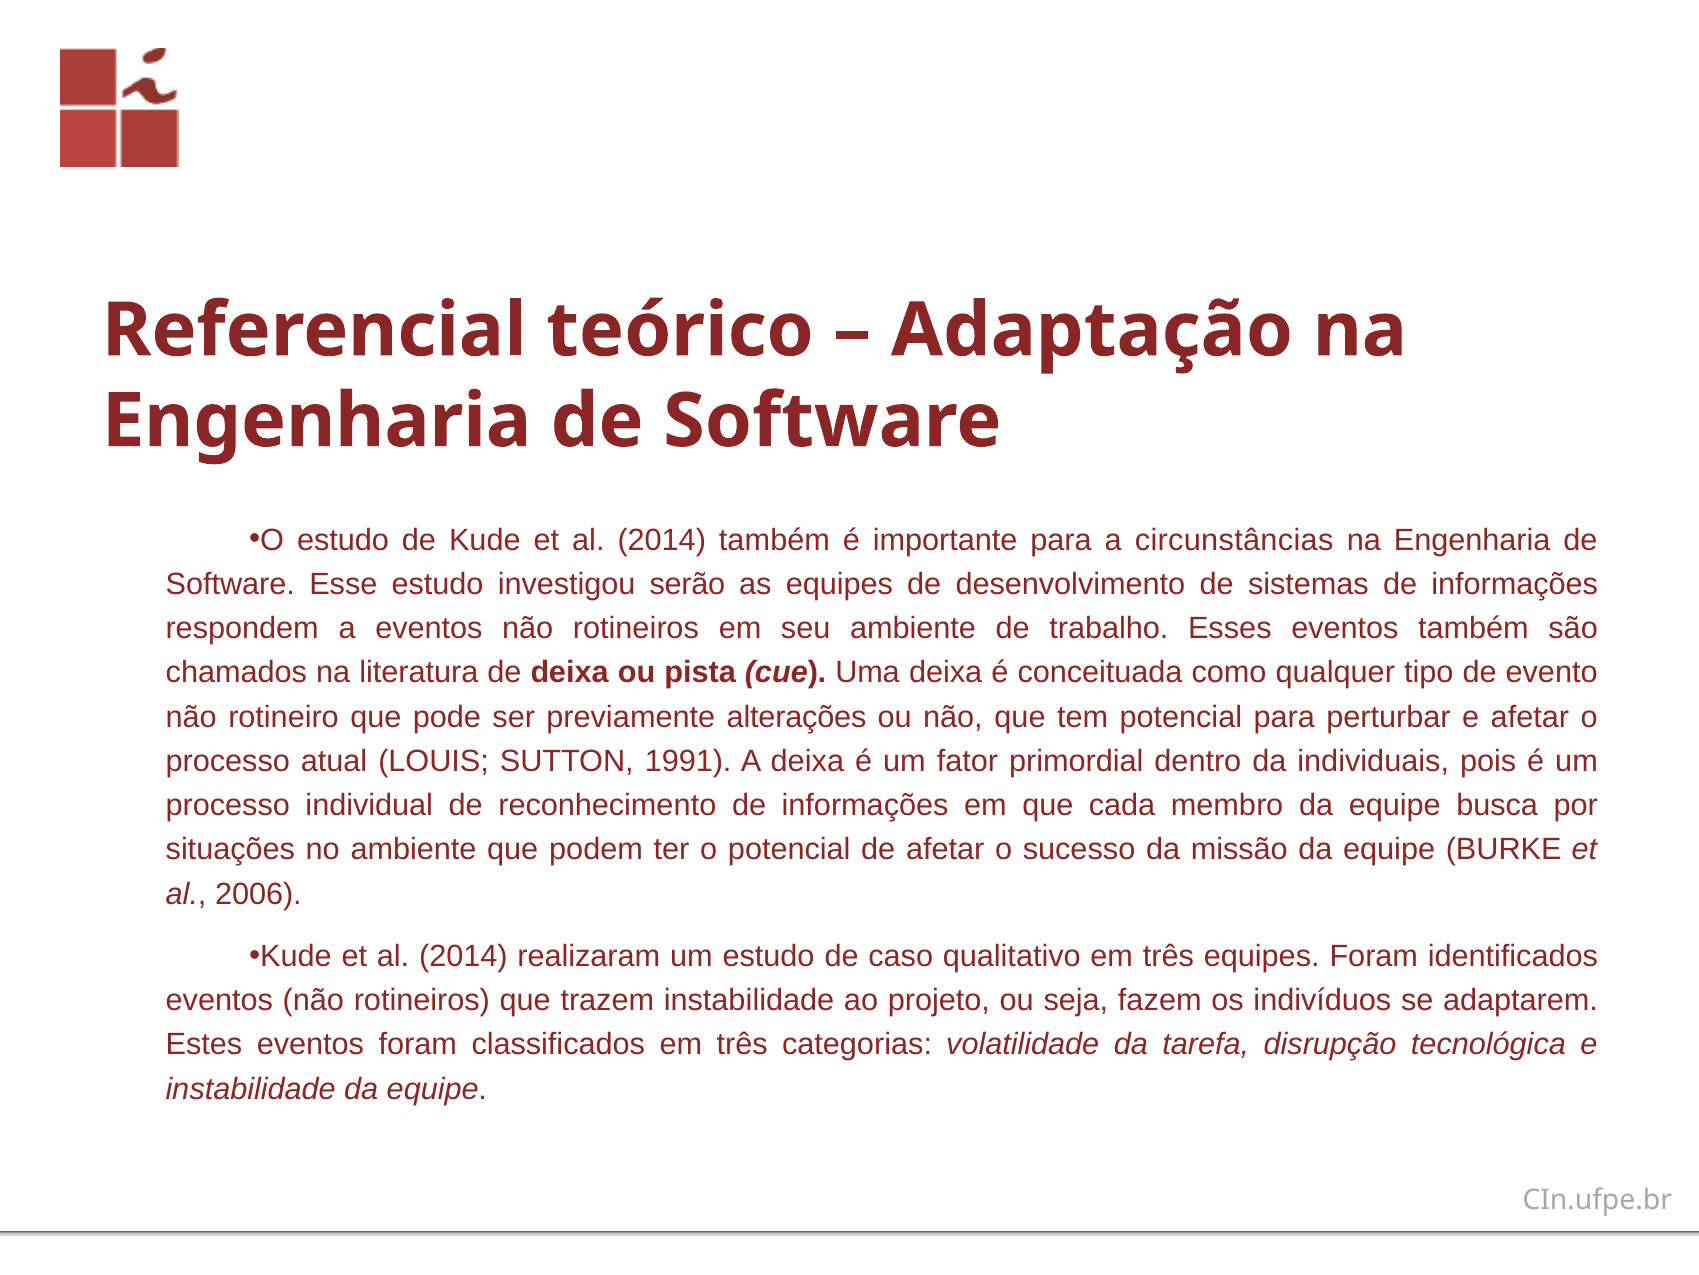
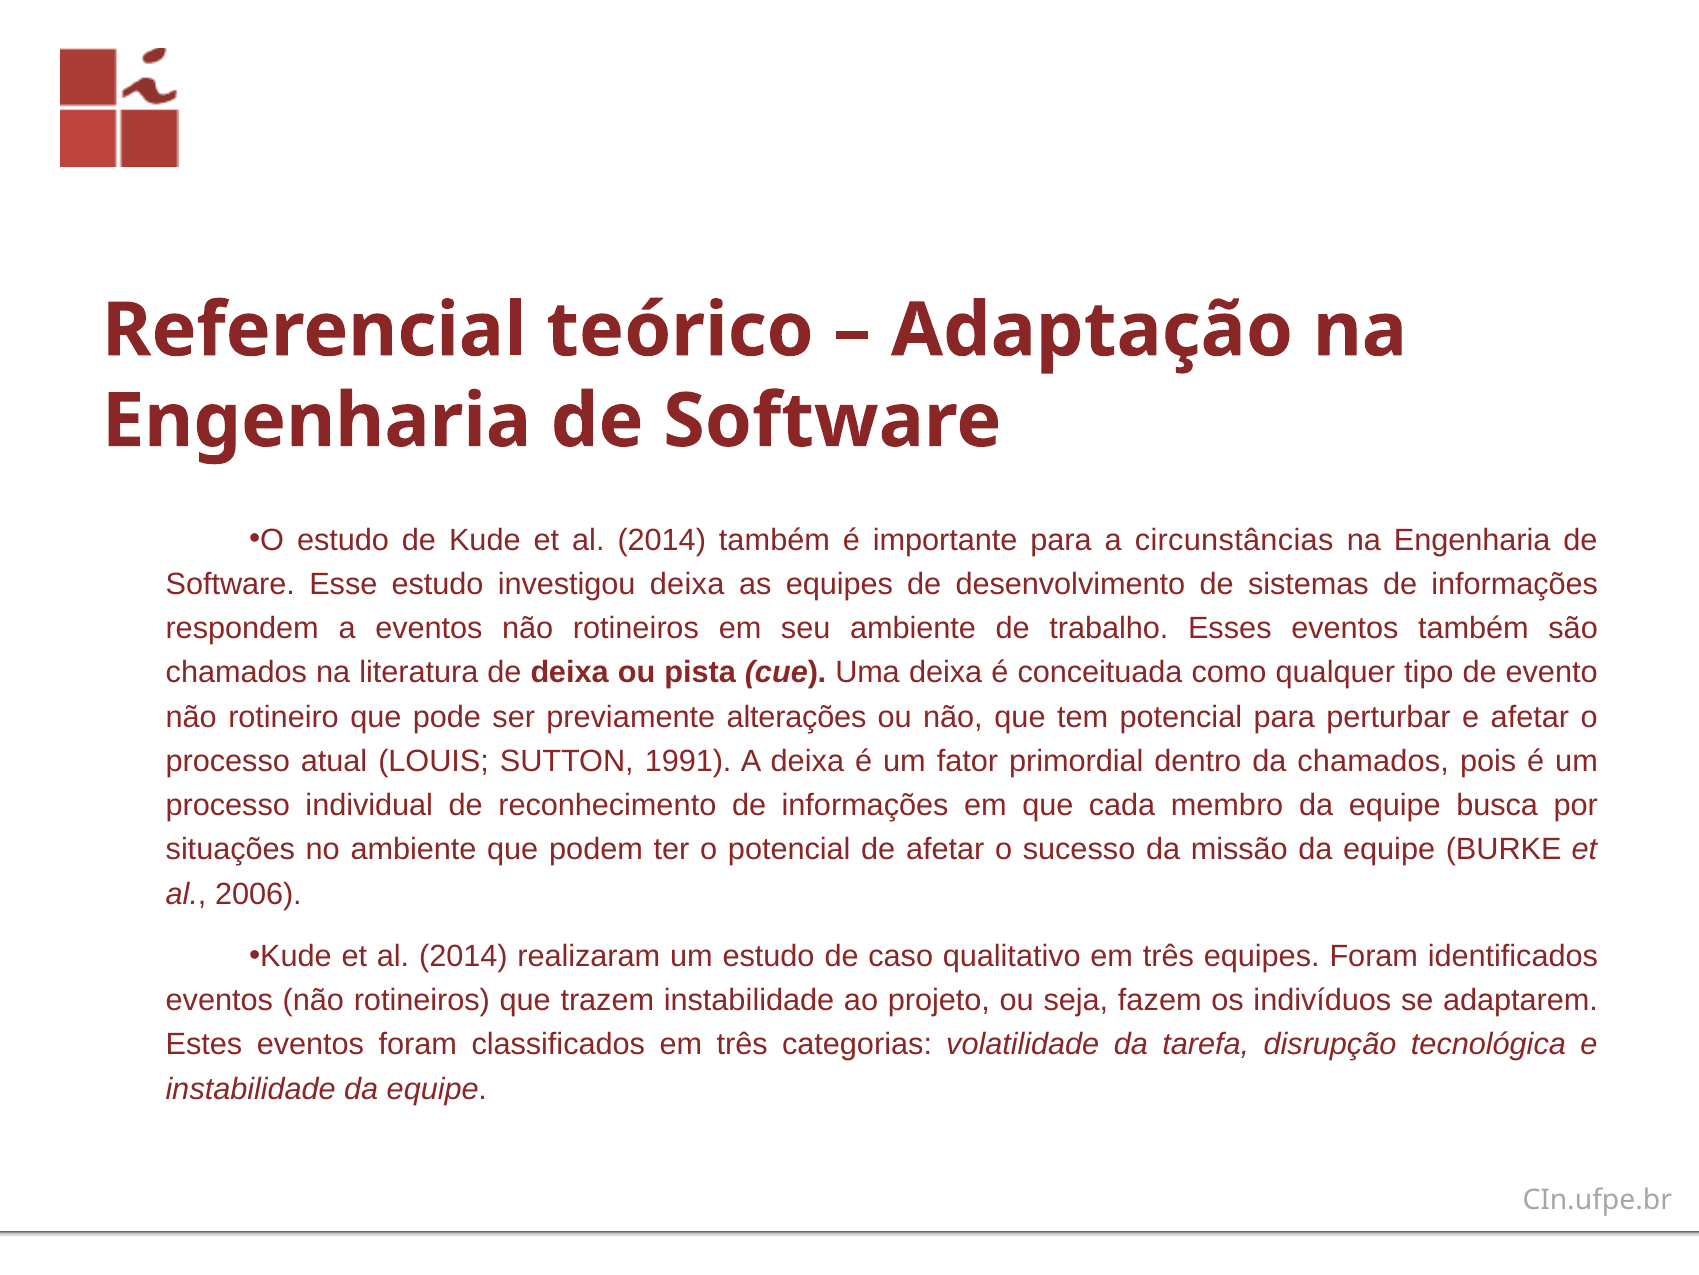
investigou serão: serão -> deixa
da individuais: individuais -> chamados
